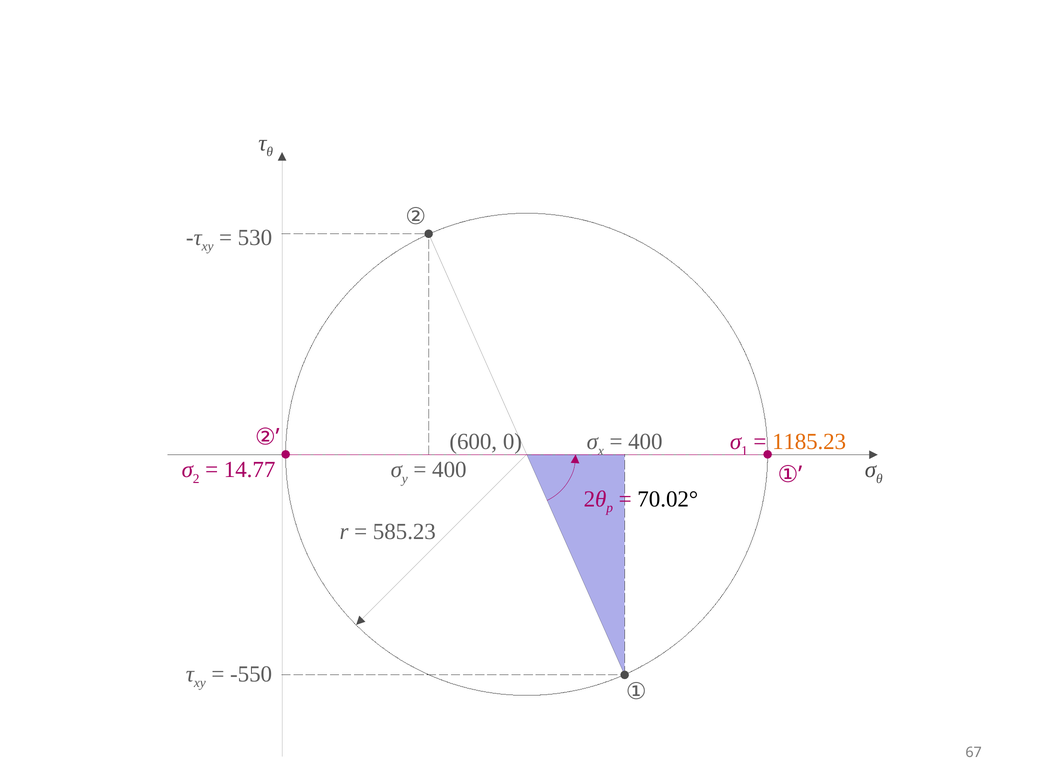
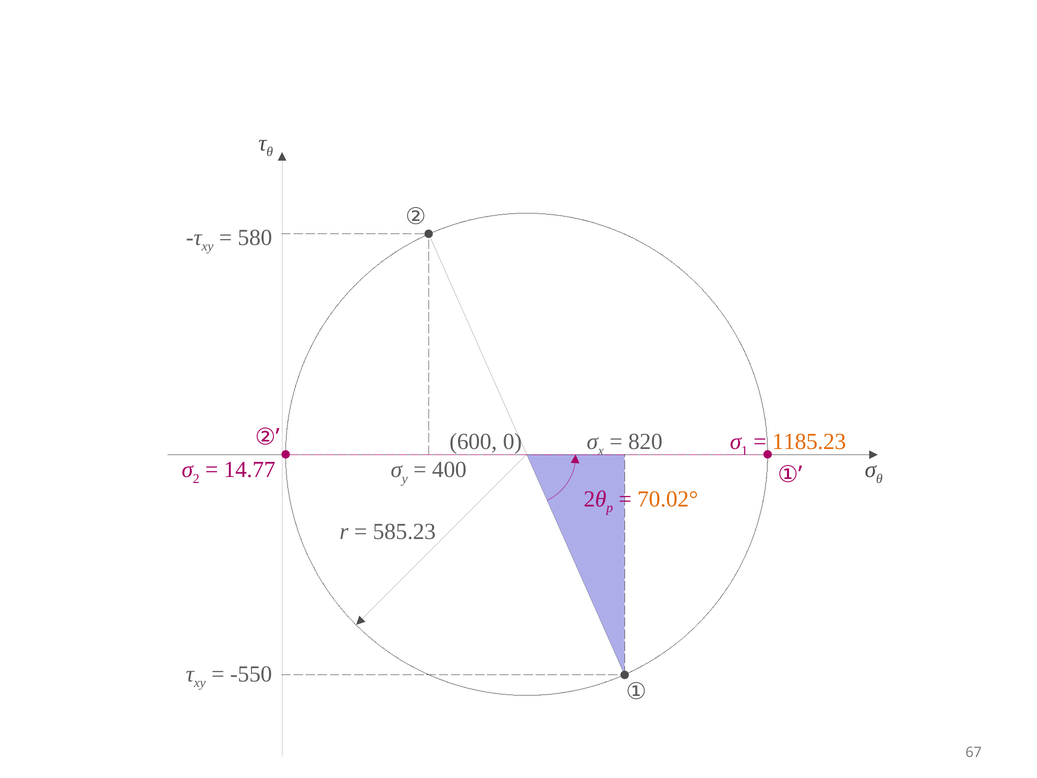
530: 530 -> 580
400 at (645, 442): 400 -> 820
70.02° colour: black -> orange
